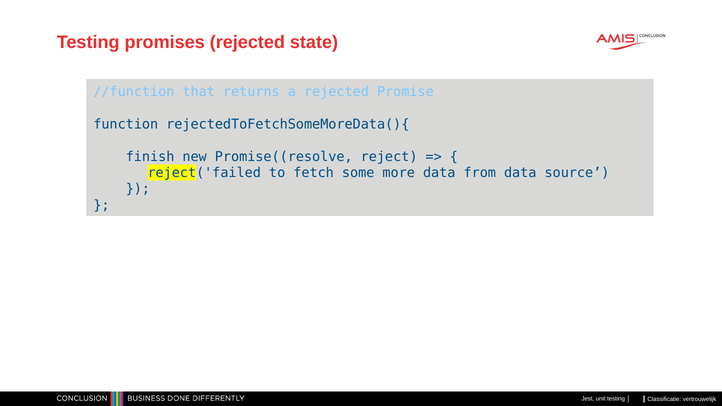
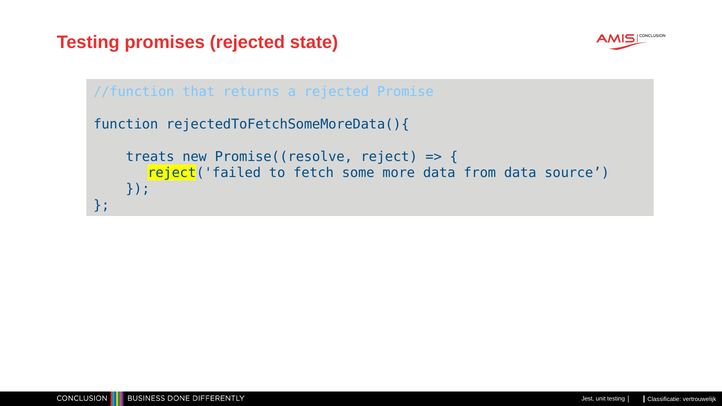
finish: finish -> treats
